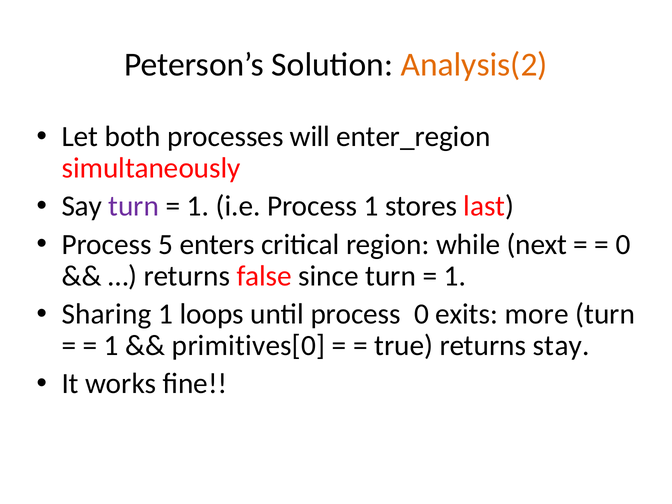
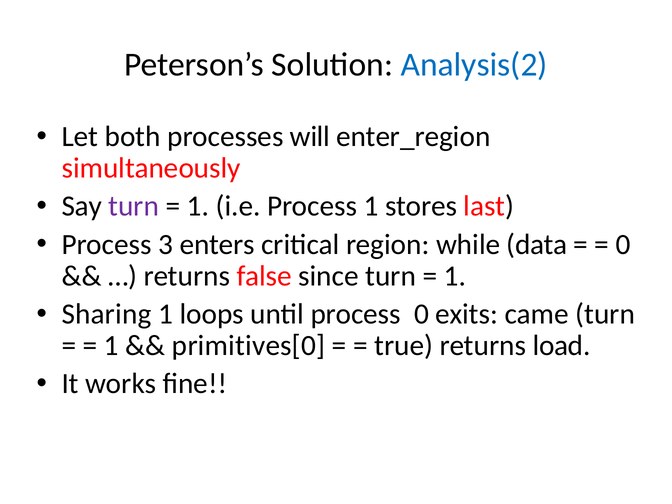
Analysis(2 colour: orange -> blue
5: 5 -> 3
next: next -> data
more: more -> came
stay: stay -> load
